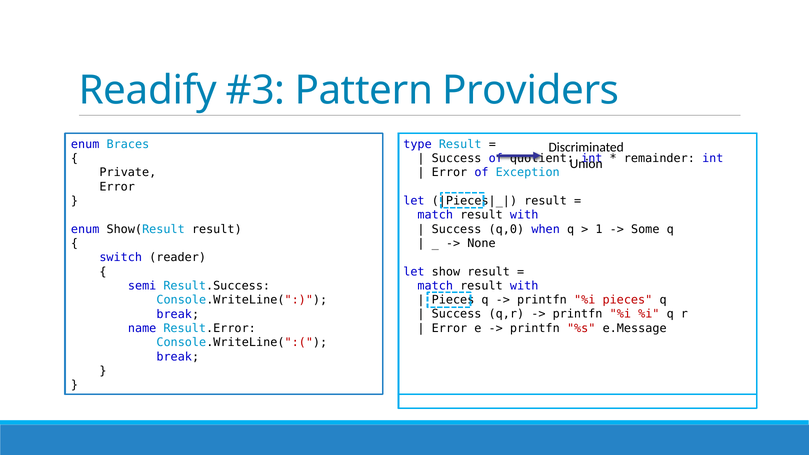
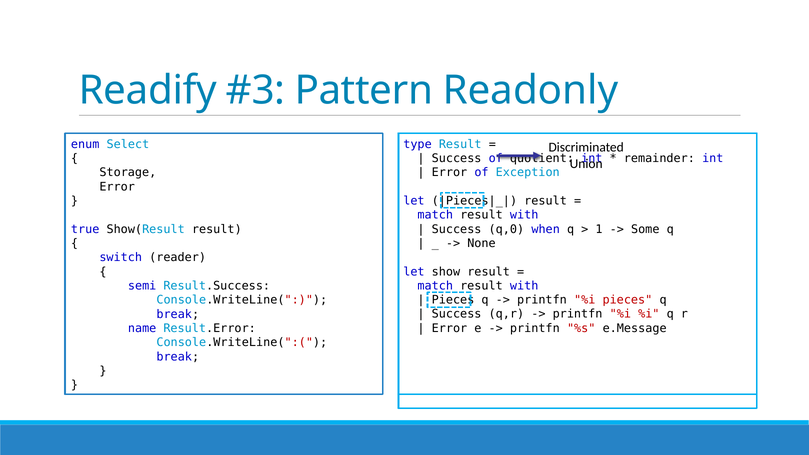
Providers: Providers -> Readonly
Braces: Braces -> Select
Private: Private -> Storage
enum at (85, 229): enum -> true
